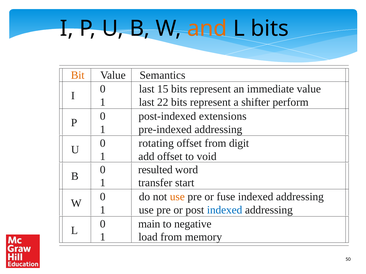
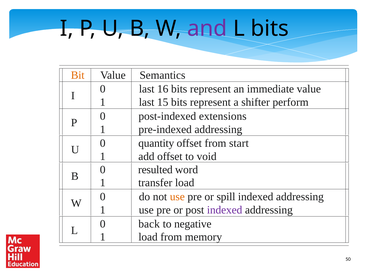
and colour: orange -> purple
15: 15 -> 16
22: 22 -> 15
rotating: rotating -> quantity
digit: digit -> start
transfer start: start -> load
fuse: fuse -> spill
indexed at (225, 210) colour: blue -> purple
main: main -> back
